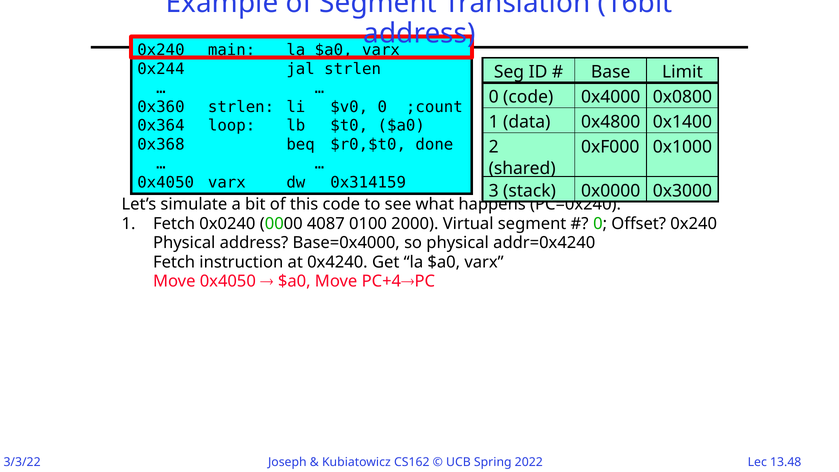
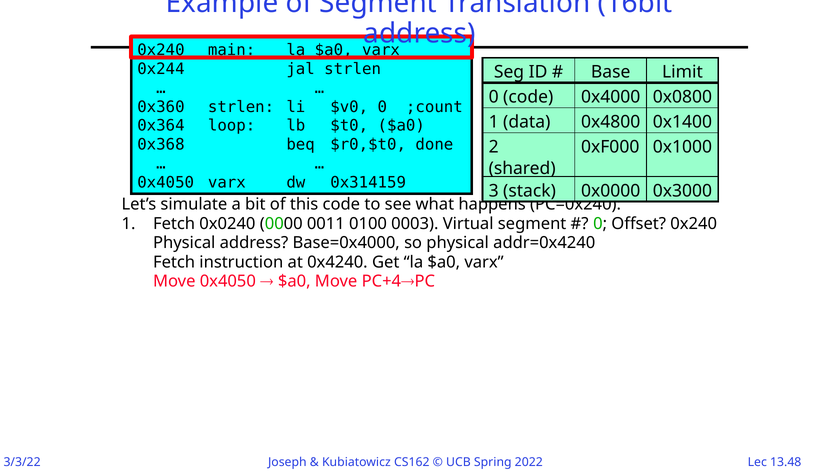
4087: 4087 -> 0011
2000: 2000 -> 0003
